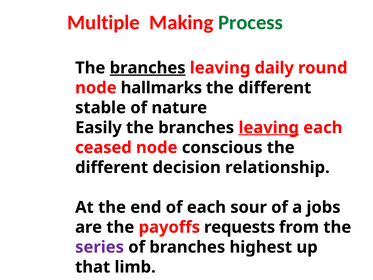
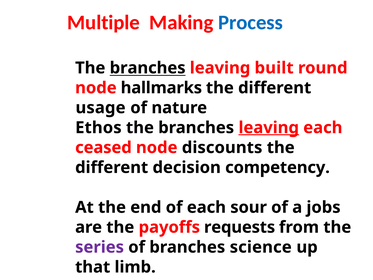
Process colour: green -> blue
branches at (148, 68) underline: present -> none
daily: daily -> built
stable: stable -> usage
Easily: Easily -> Ethos
conscious: conscious -> discounts
relationship: relationship -> competency
highest: highest -> science
